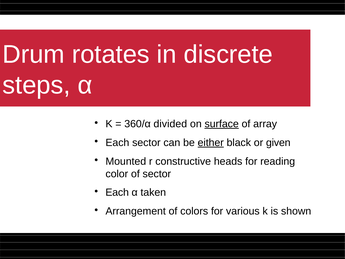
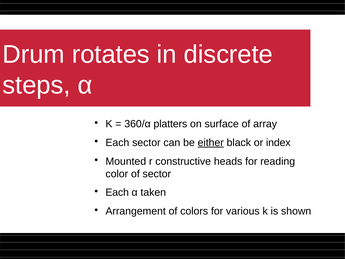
divided: divided -> platters
surface underline: present -> none
given: given -> index
